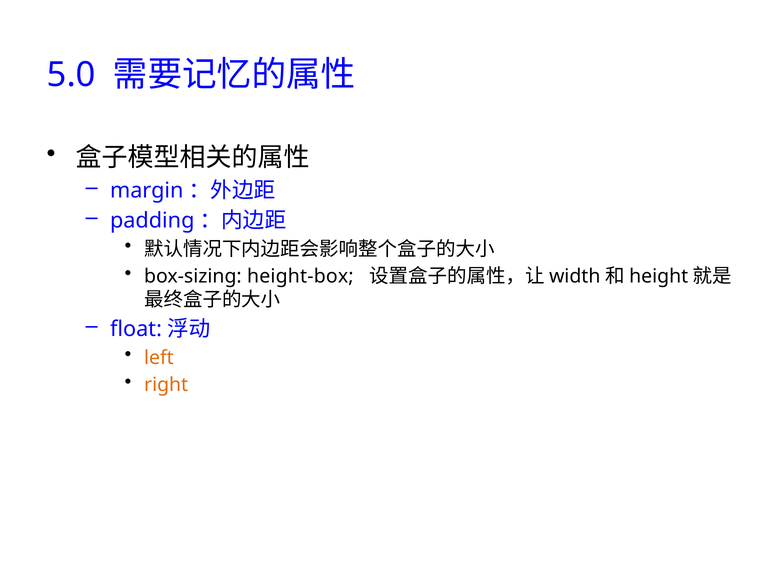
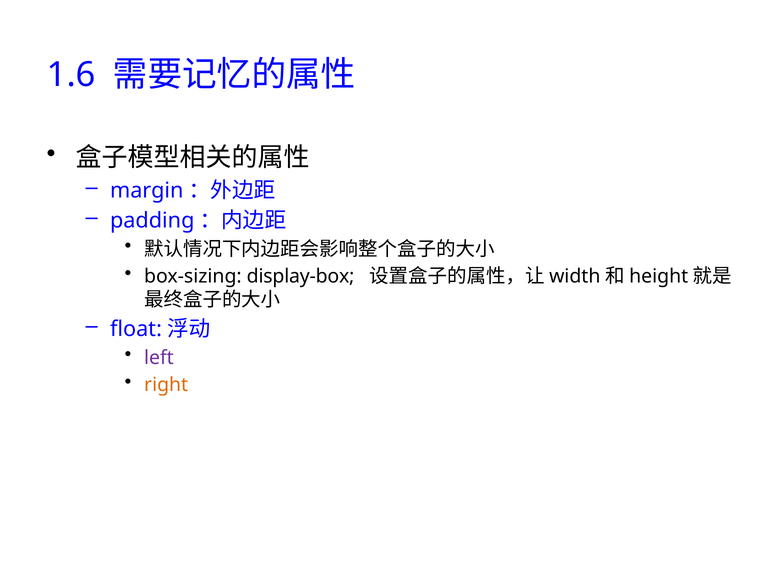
5.0: 5.0 -> 1.6
height-box: height-box -> display-box
left colour: orange -> purple
